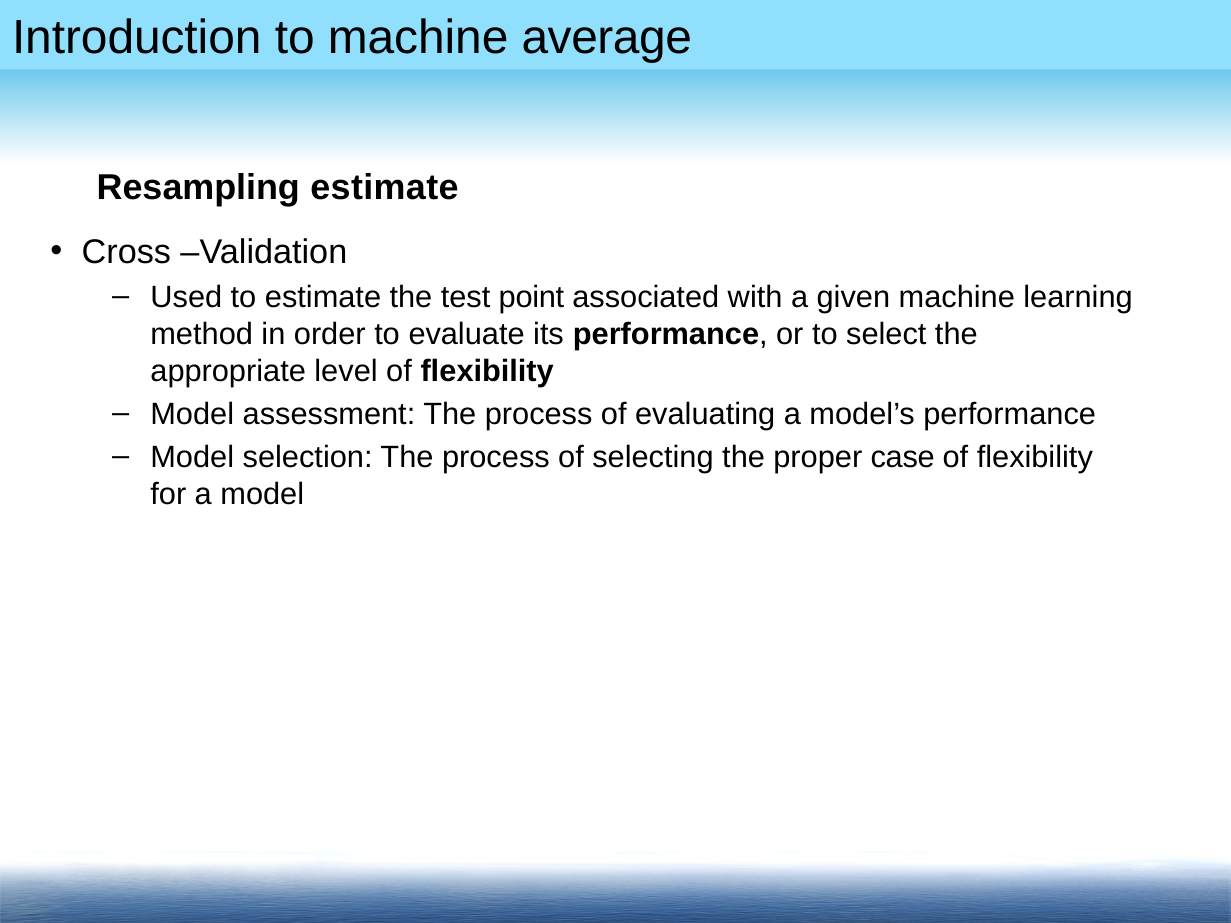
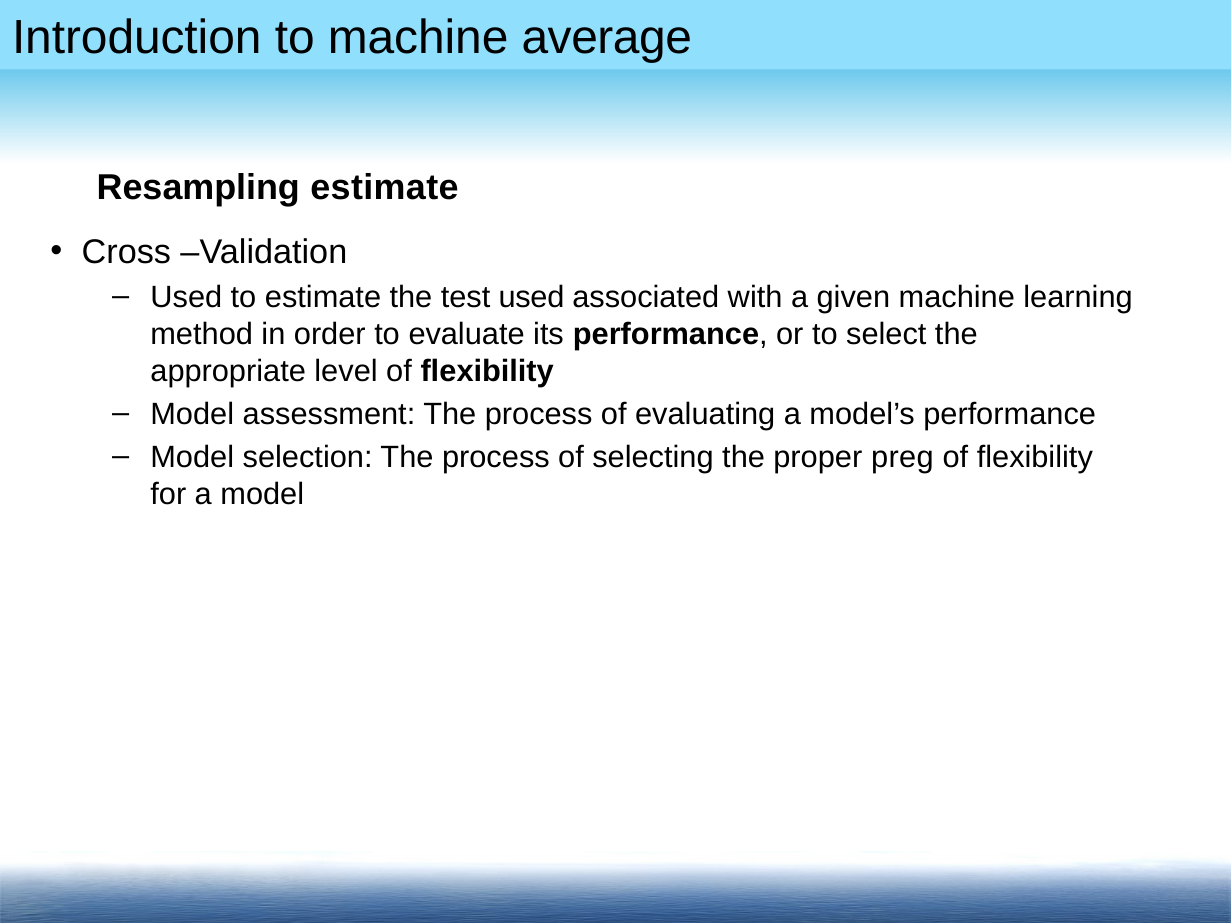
test point: point -> used
case: case -> preg
